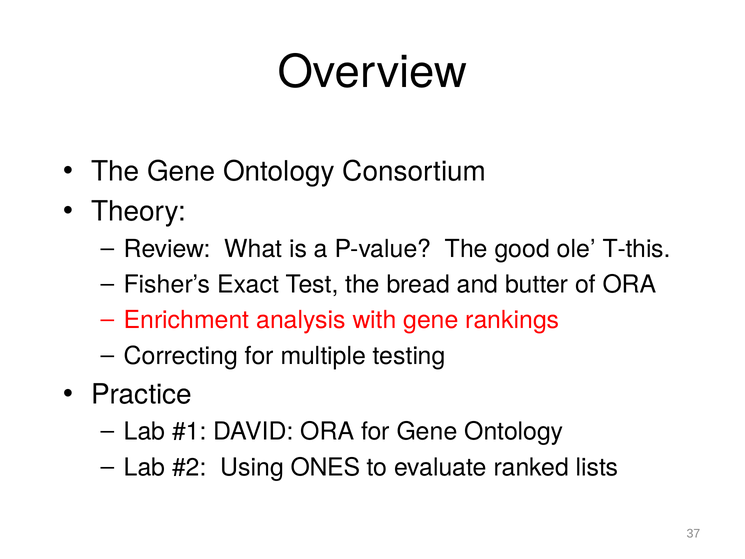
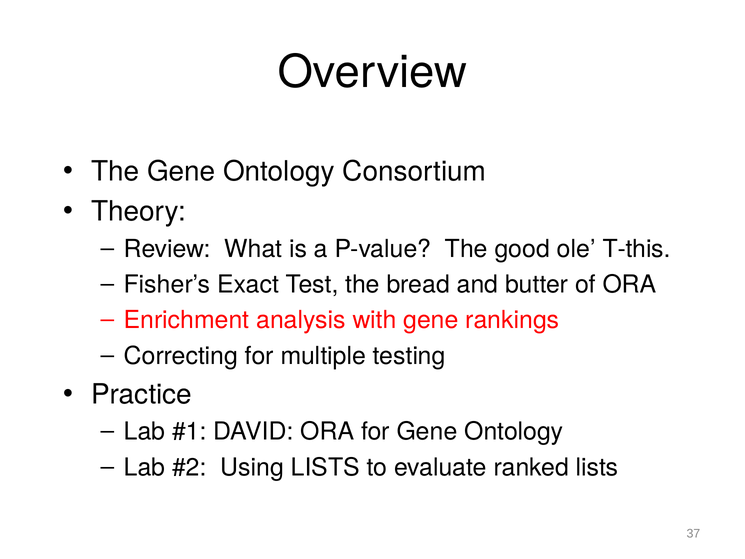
Using ONES: ONES -> LISTS
